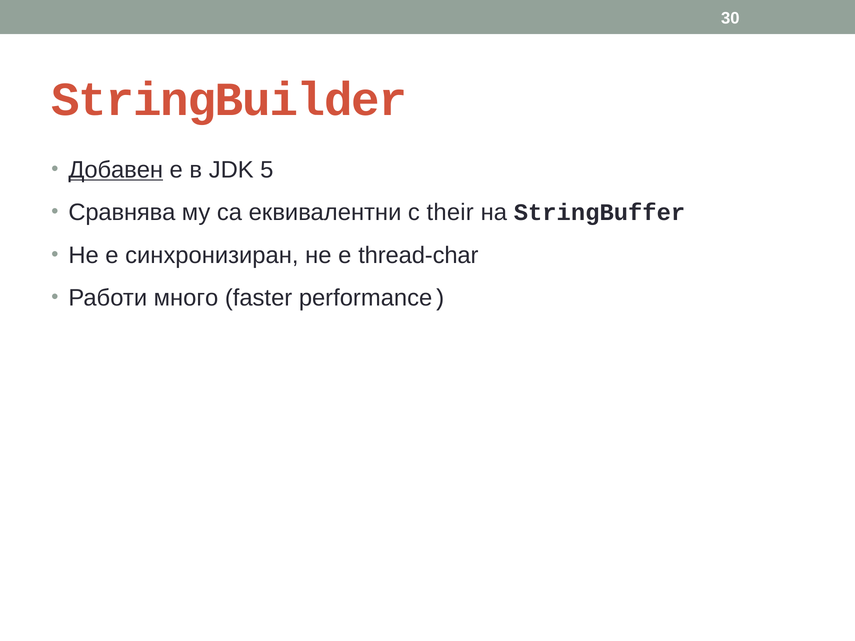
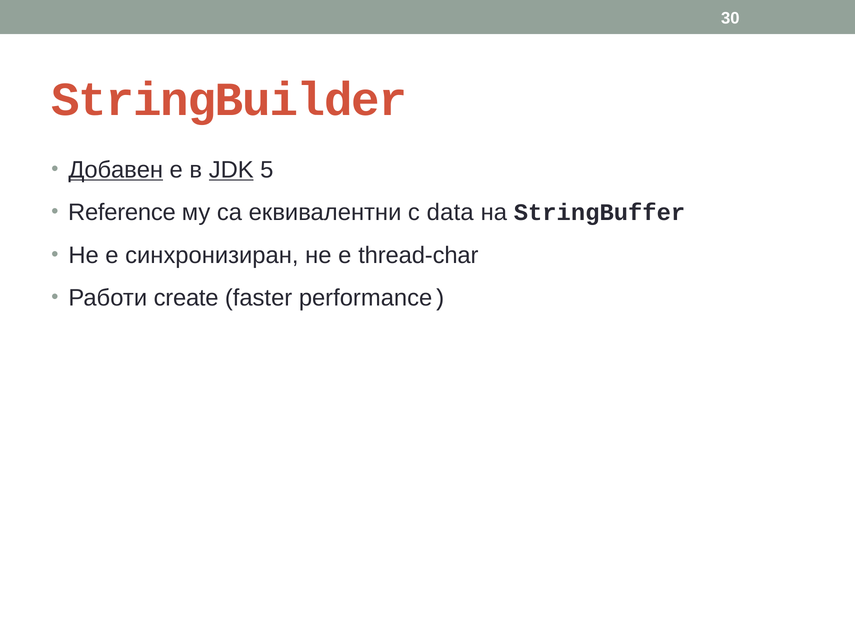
JDK underline: none -> present
Сравнява: Сравнява -> Reference
their: their -> data
много: много -> create
